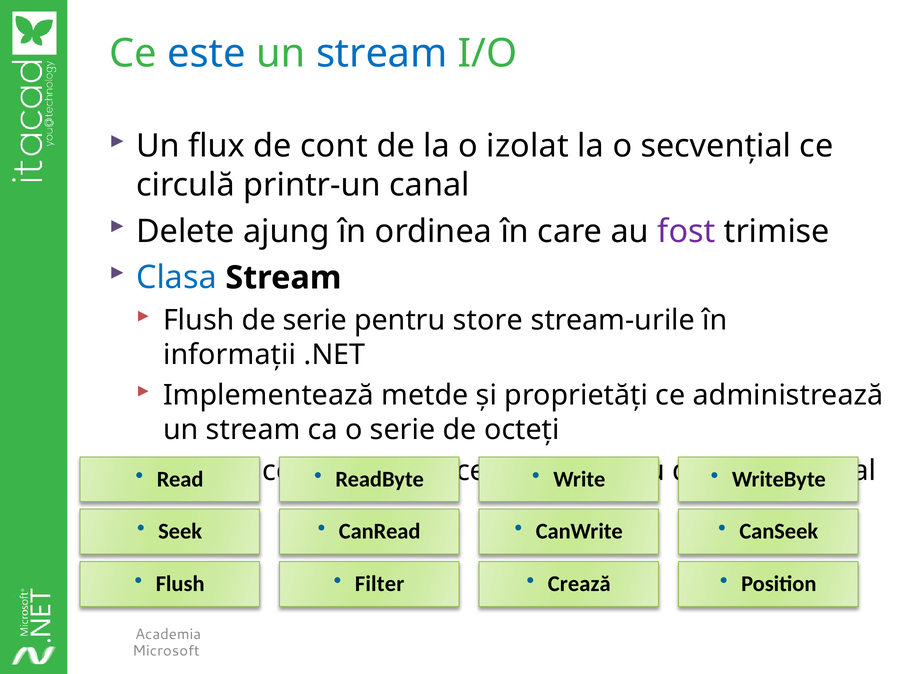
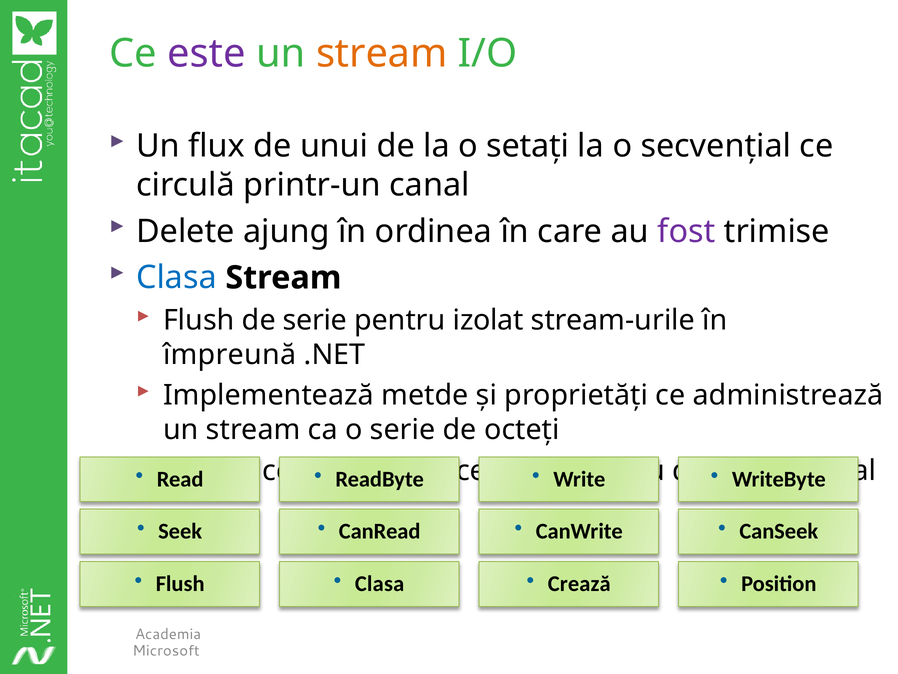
este colour: blue -> purple
stream at (382, 54) colour: blue -> orange
cont: cont -> unui
izolat: izolat -> setați
store: store -> izolat
informații: informații -> împreună
Filter at (380, 584): Filter -> Clasa
